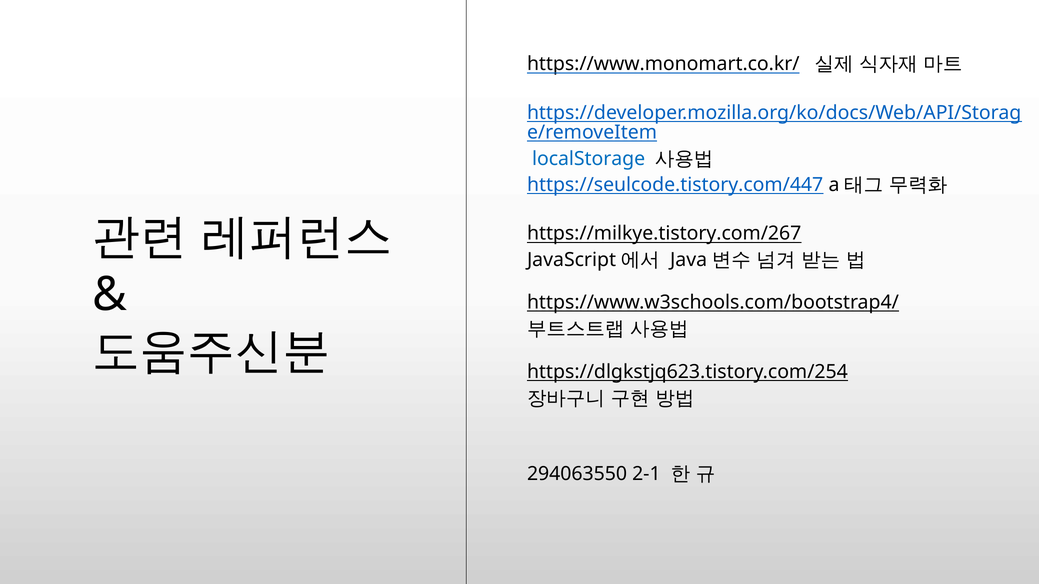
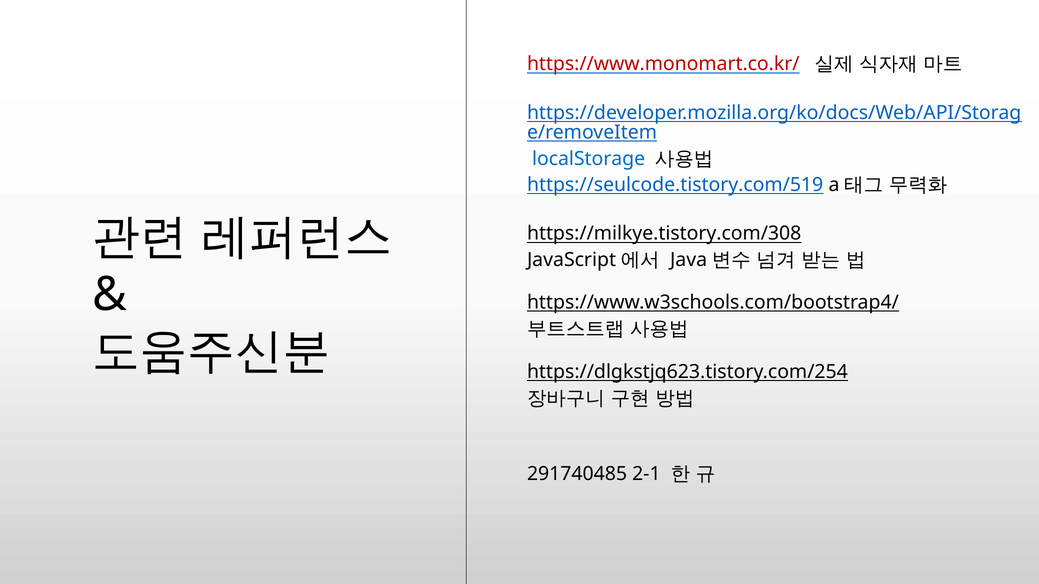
https://www.monomart.co.kr/ colour: black -> red
https://seulcode.tistory.com/447: https://seulcode.tistory.com/447 -> https://seulcode.tistory.com/519
https://milkye.tistory.com/267: https://milkye.tistory.com/267 -> https://milkye.tistory.com/308
294063550: 294063550 -> 291740485
